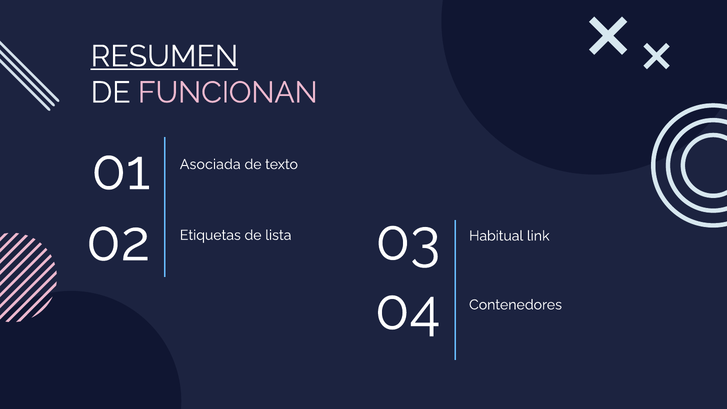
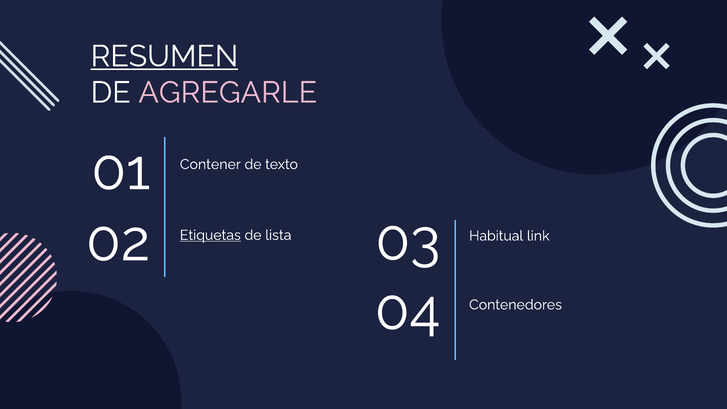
FUNCIONAN: FUNCIONAN -> AGREGARLE
Asociada: Asociada -> Contener
Etiquetas underline: none -> present
